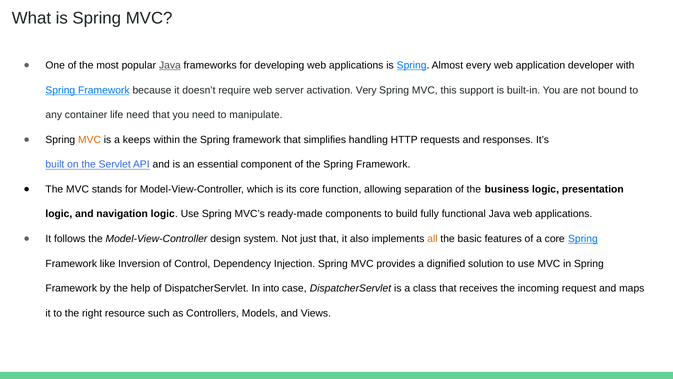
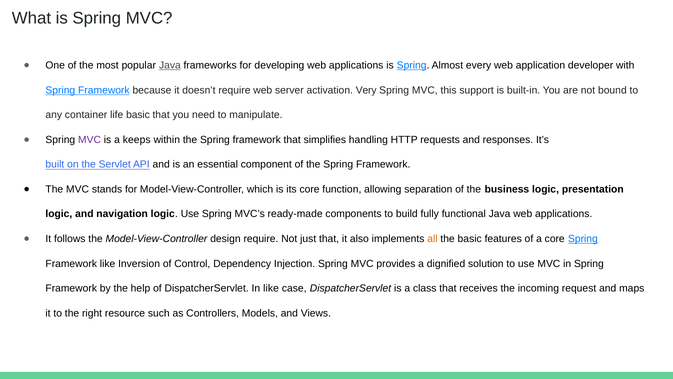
life need: need -> basic
MVC at (90, 140) colour: orange -> purple
design system: system -> require
In into: into -> like
